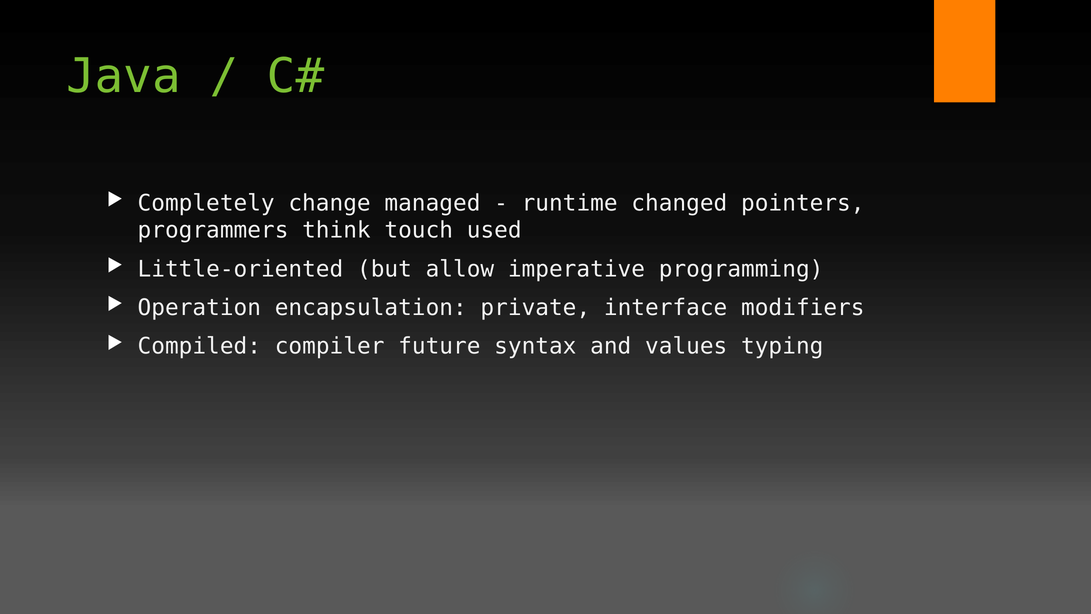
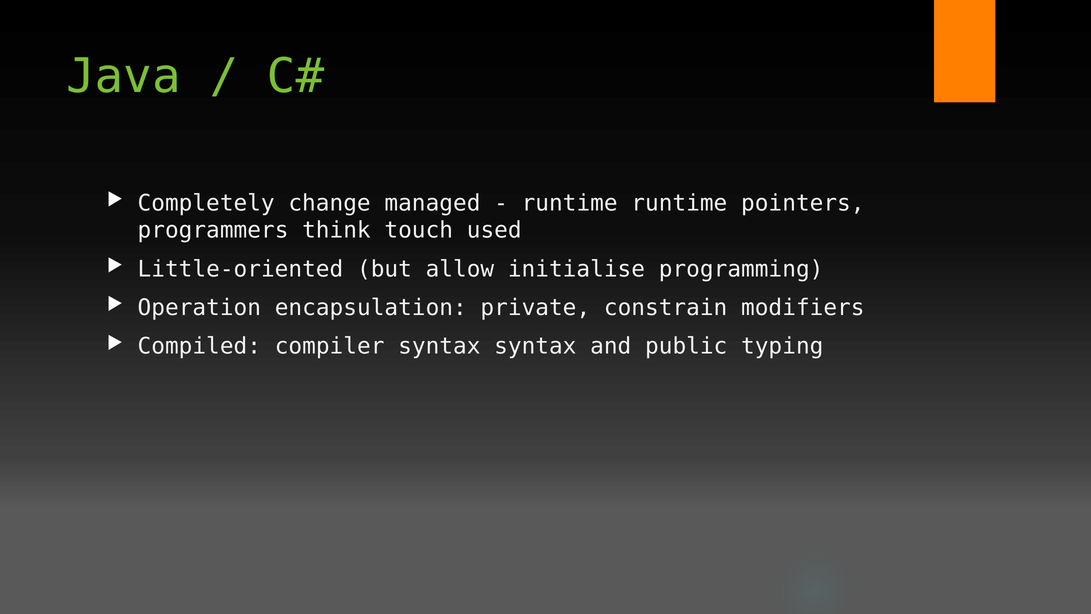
runtime changed: changed -> runtime
imperative: imperative -> initialise
interface: interface -> constrain
compiler future: future -> syntax
values: values -> public
